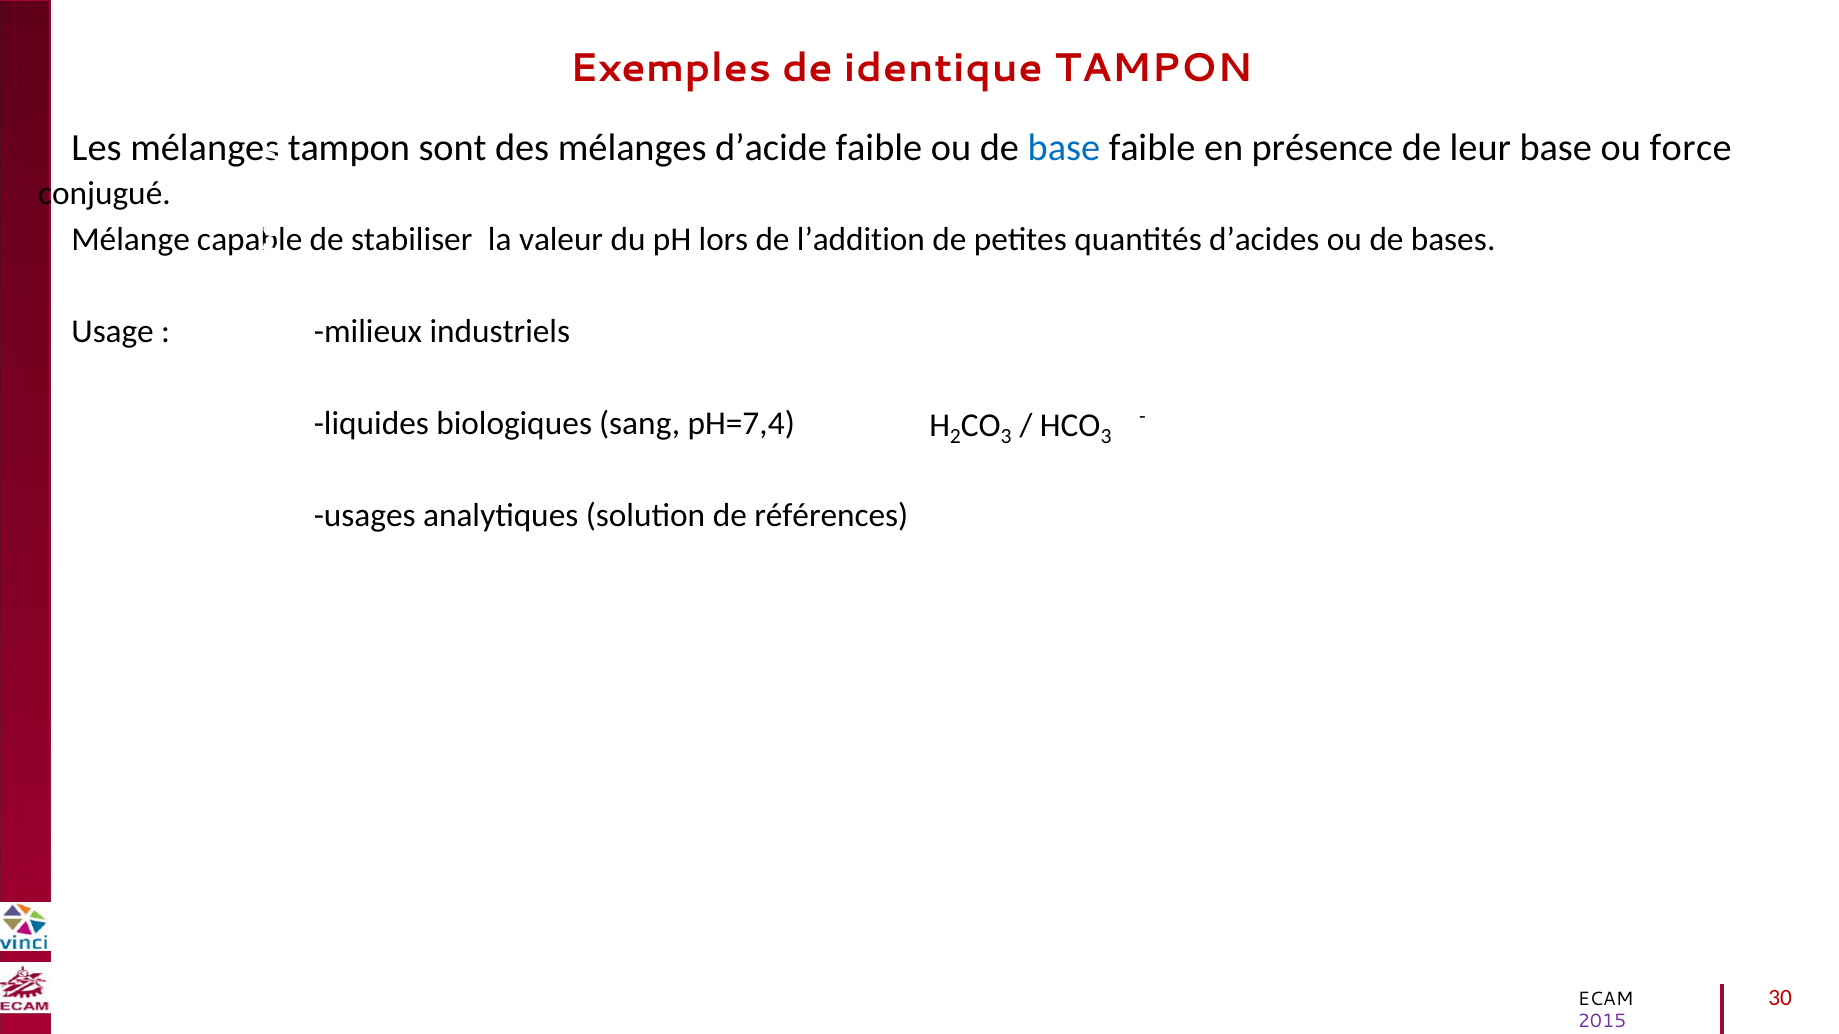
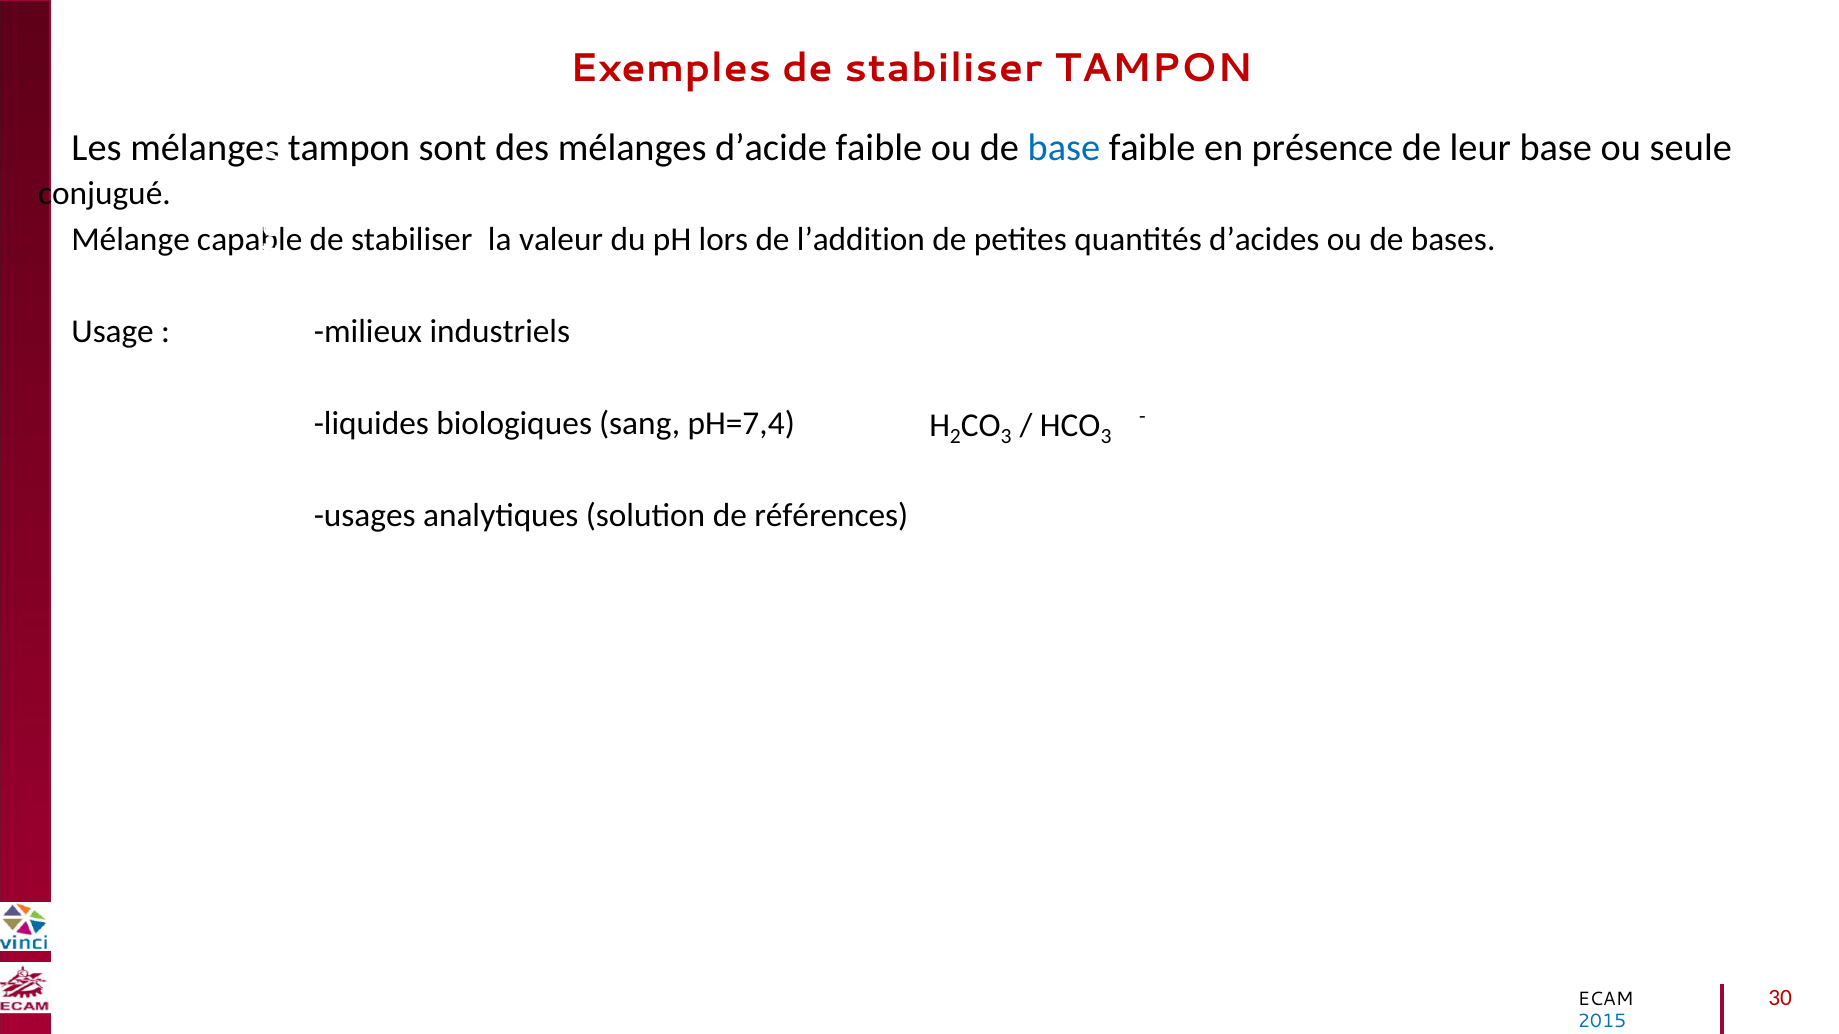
Exemples de identique: identique -> stabiliser
force: force -> seule
2015 colour: purple -> blue
